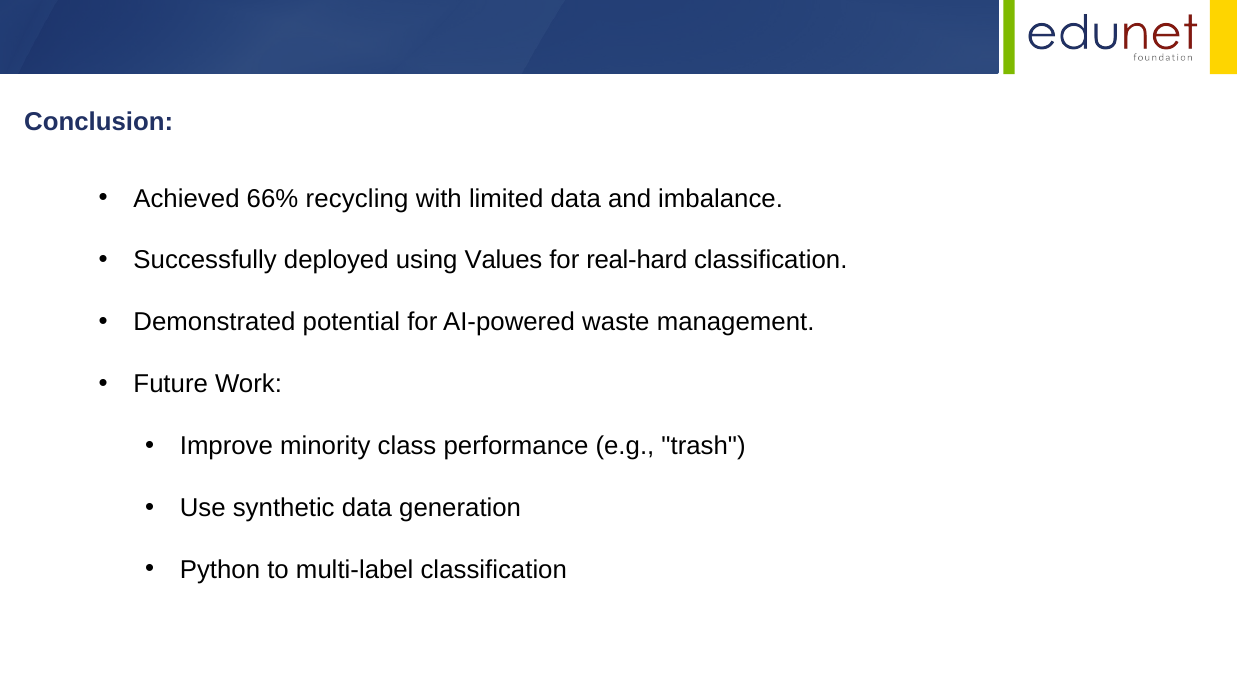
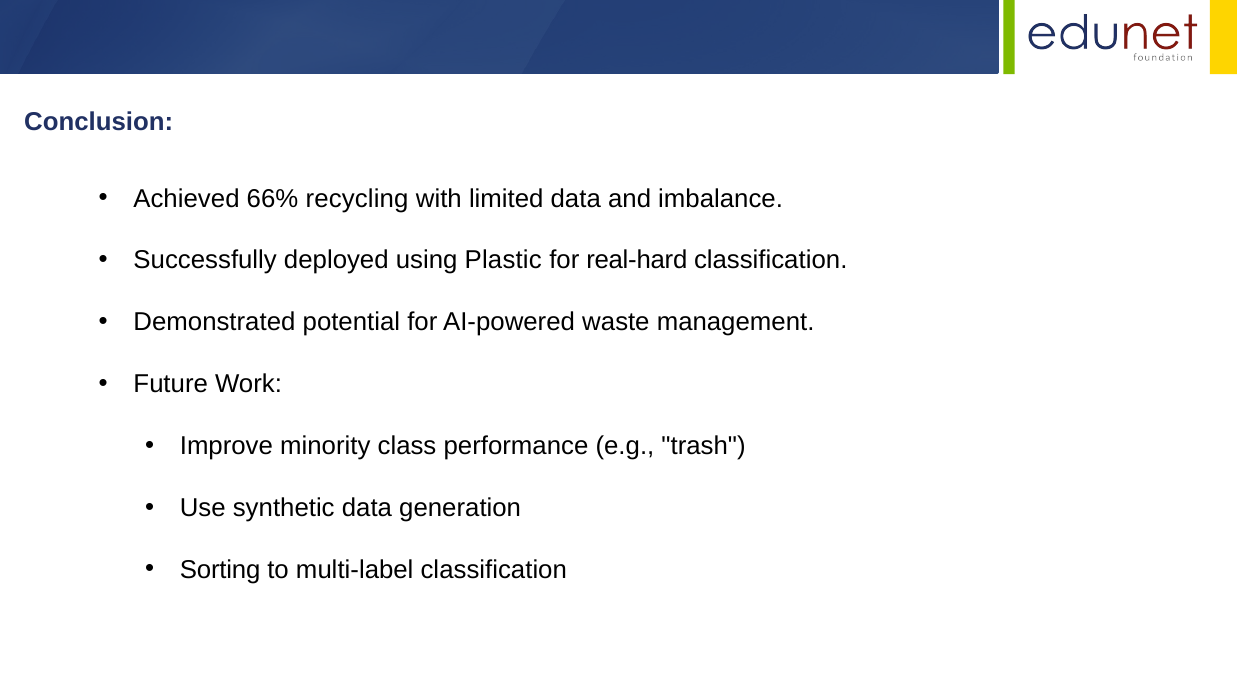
Values: Values -> Plastic
Python: Python -> Sorting
